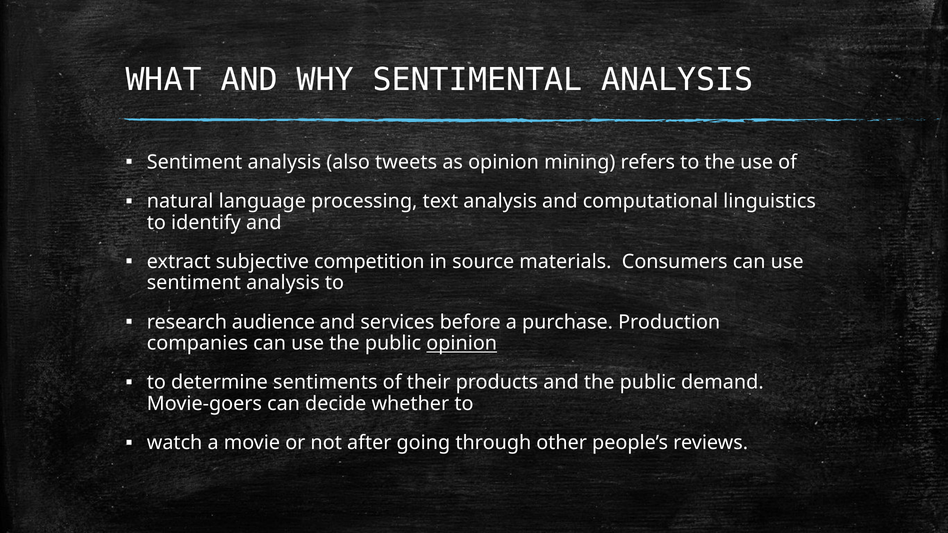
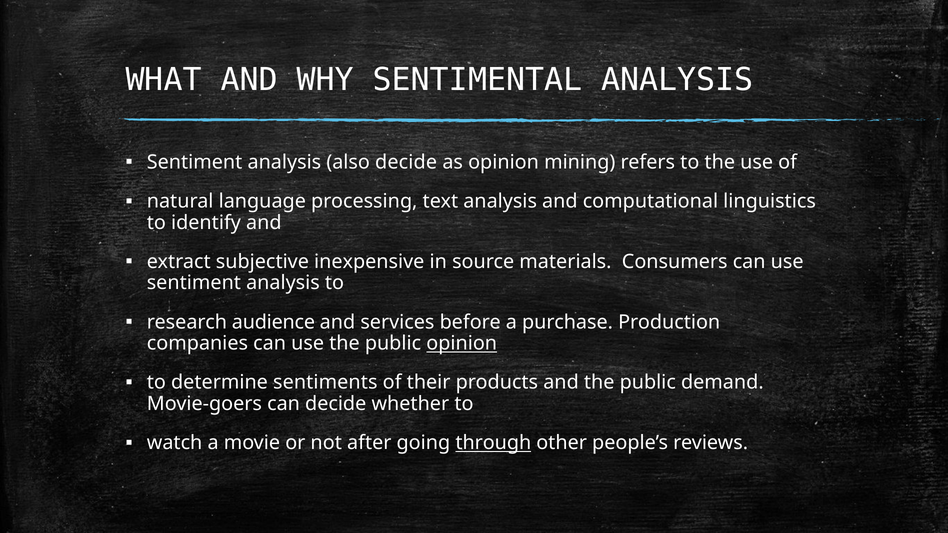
also tweets: tweets -> decide
competition: competition -> inexpensive
through underline: none -> present
